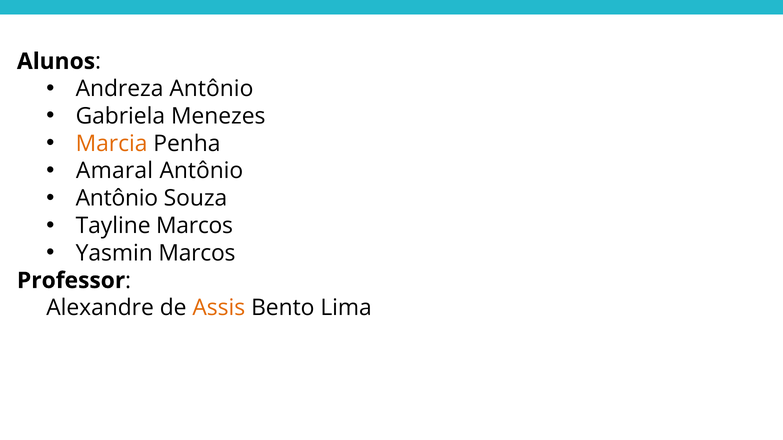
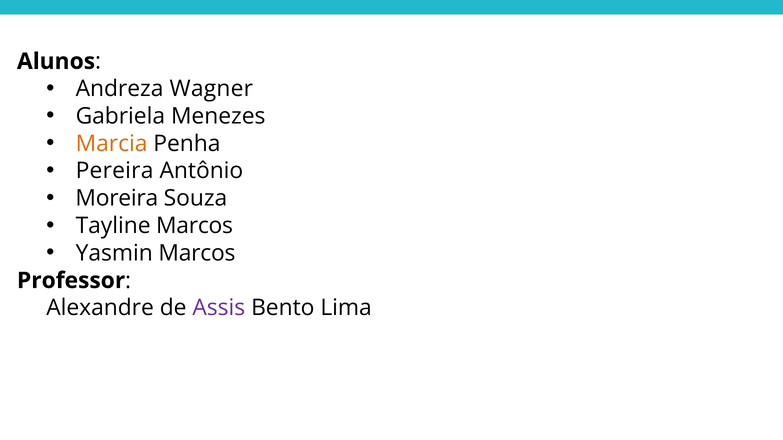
Andreza Antônio: Antônio -> Wagner
Amaral: Amaral -> Pereira
Antônio at (117, 199): Antônio -> Moreira
Assis colour: orange -> purple
